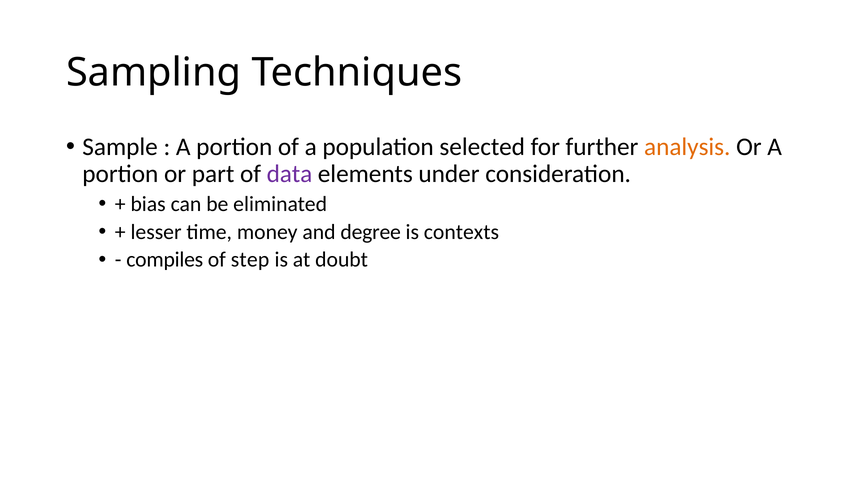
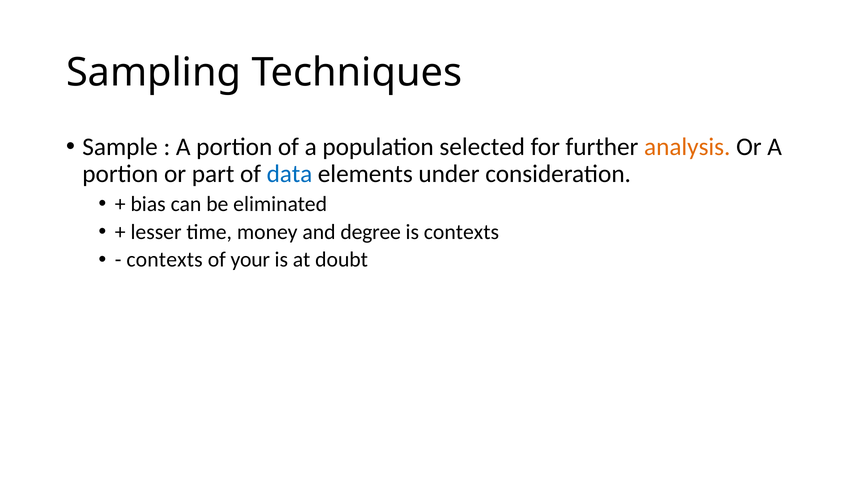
data colour: purple -> blue
compiles at (165, 260): compiles -> contexts
step: step -> your
